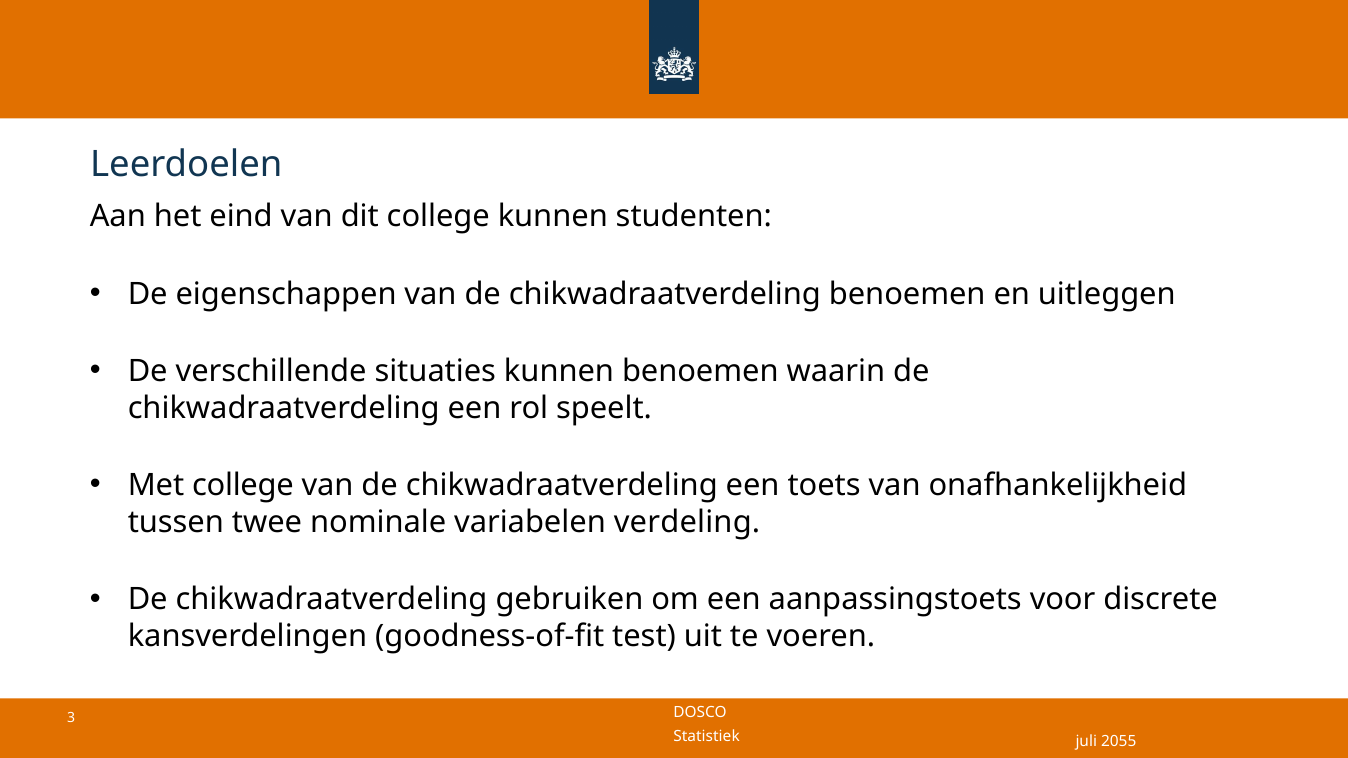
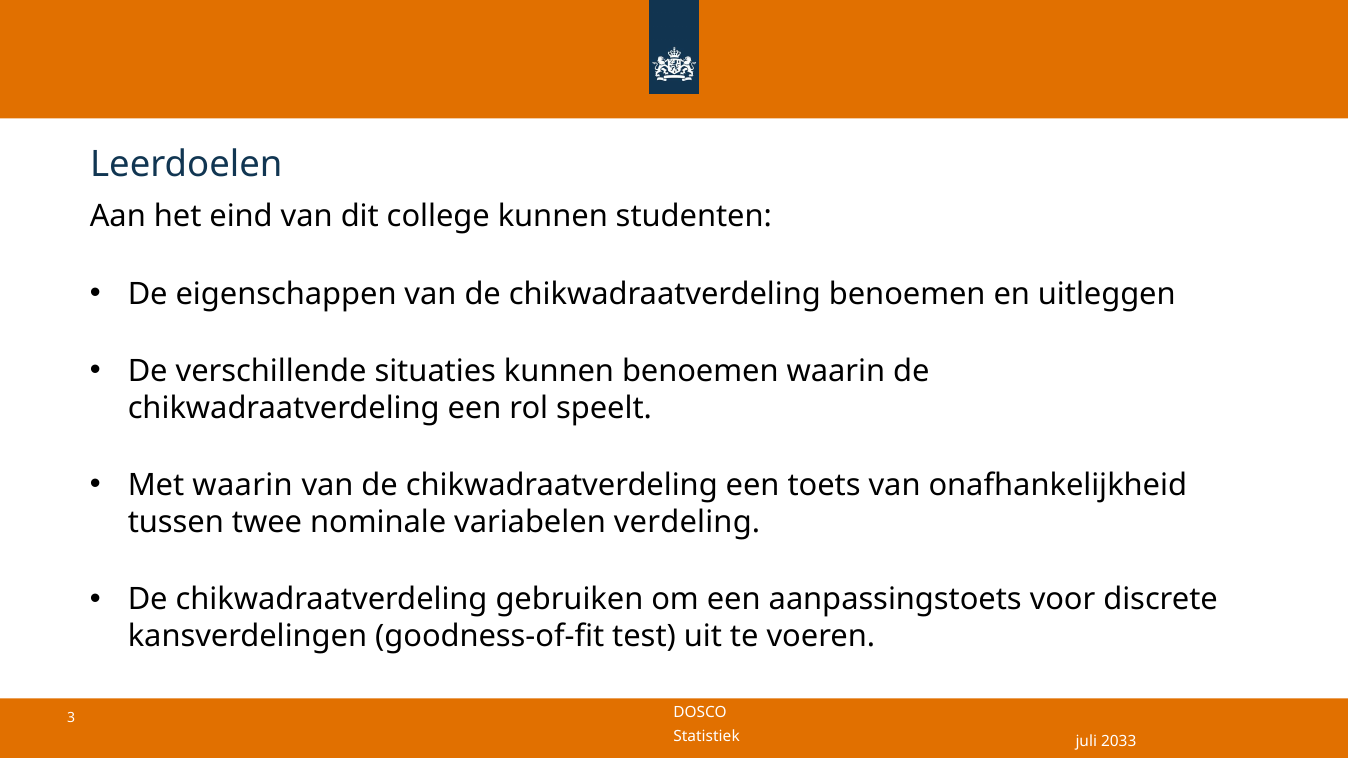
Met college: college -> waarin
2055: 2055 -> 2033
